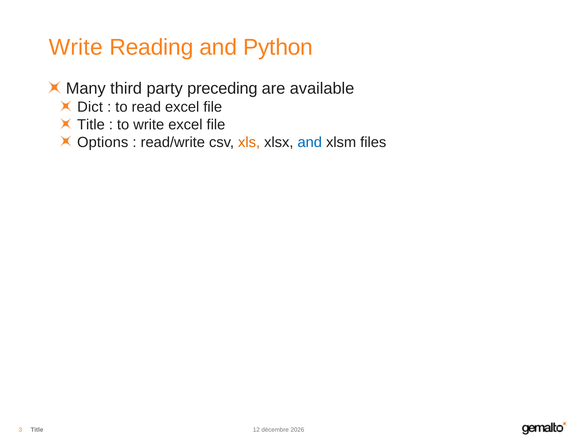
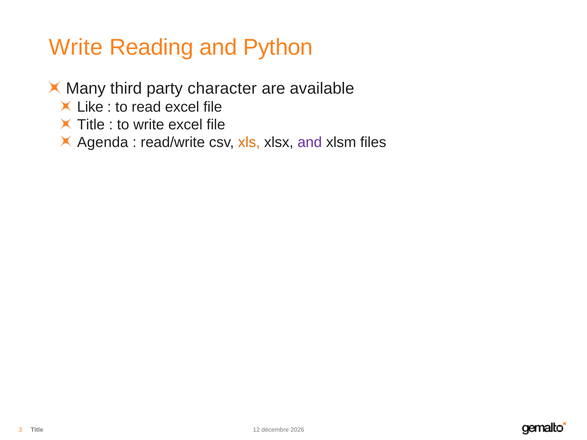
preceding: preceding -> character
Dict: Dict -> Like
Options: Options -> Agenda
and at (310, 142) colour: blue -> purple
